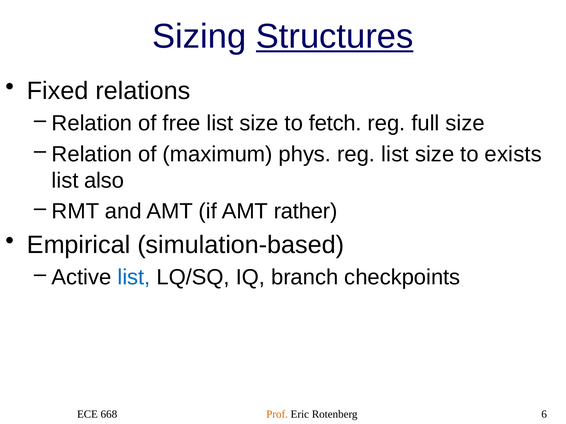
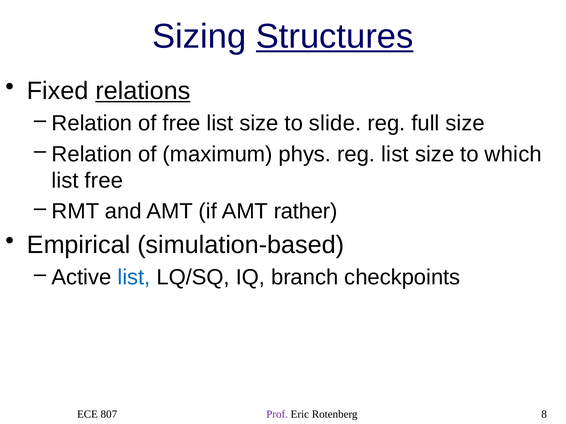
relations underline: none -> present
fetch: fetch -> slide
exists: exists -> which
list also: also -> free
668: 668 -> 807
Prof colour: orange -> purple
6: 6 -> 8
